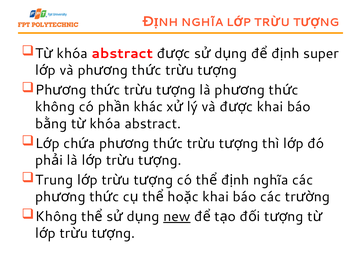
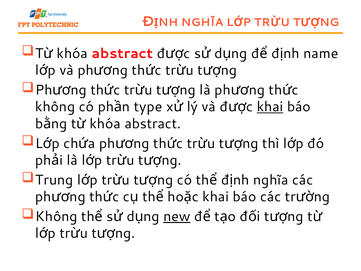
super: super -> name
khác: khác -> type
khai at (270, 107) underline: none -> present
